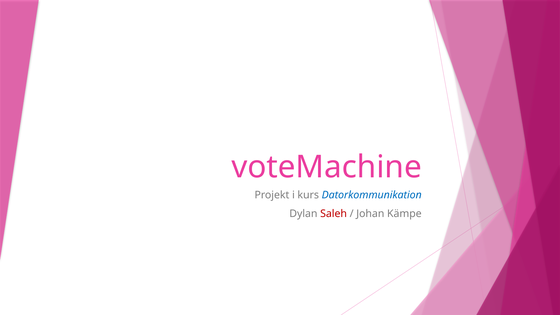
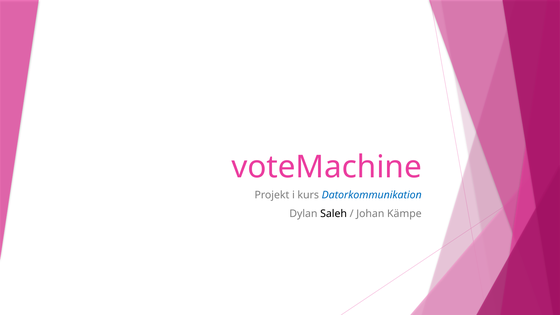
Saleh colour: red -> black
